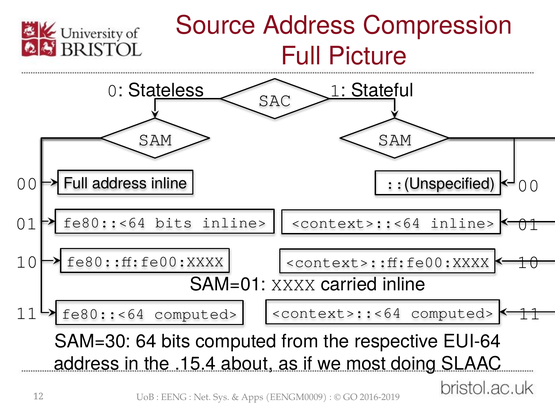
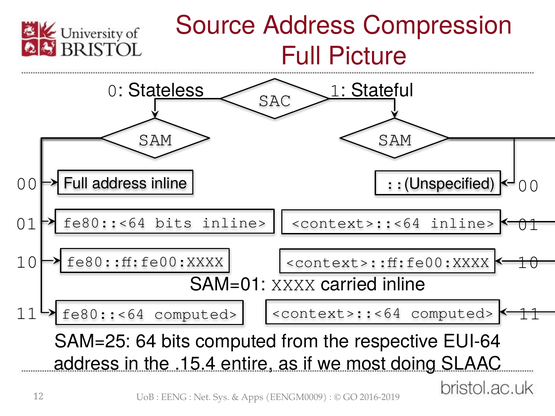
SAM=30: SAM=30 -> SAM=25
about: about -> entire
